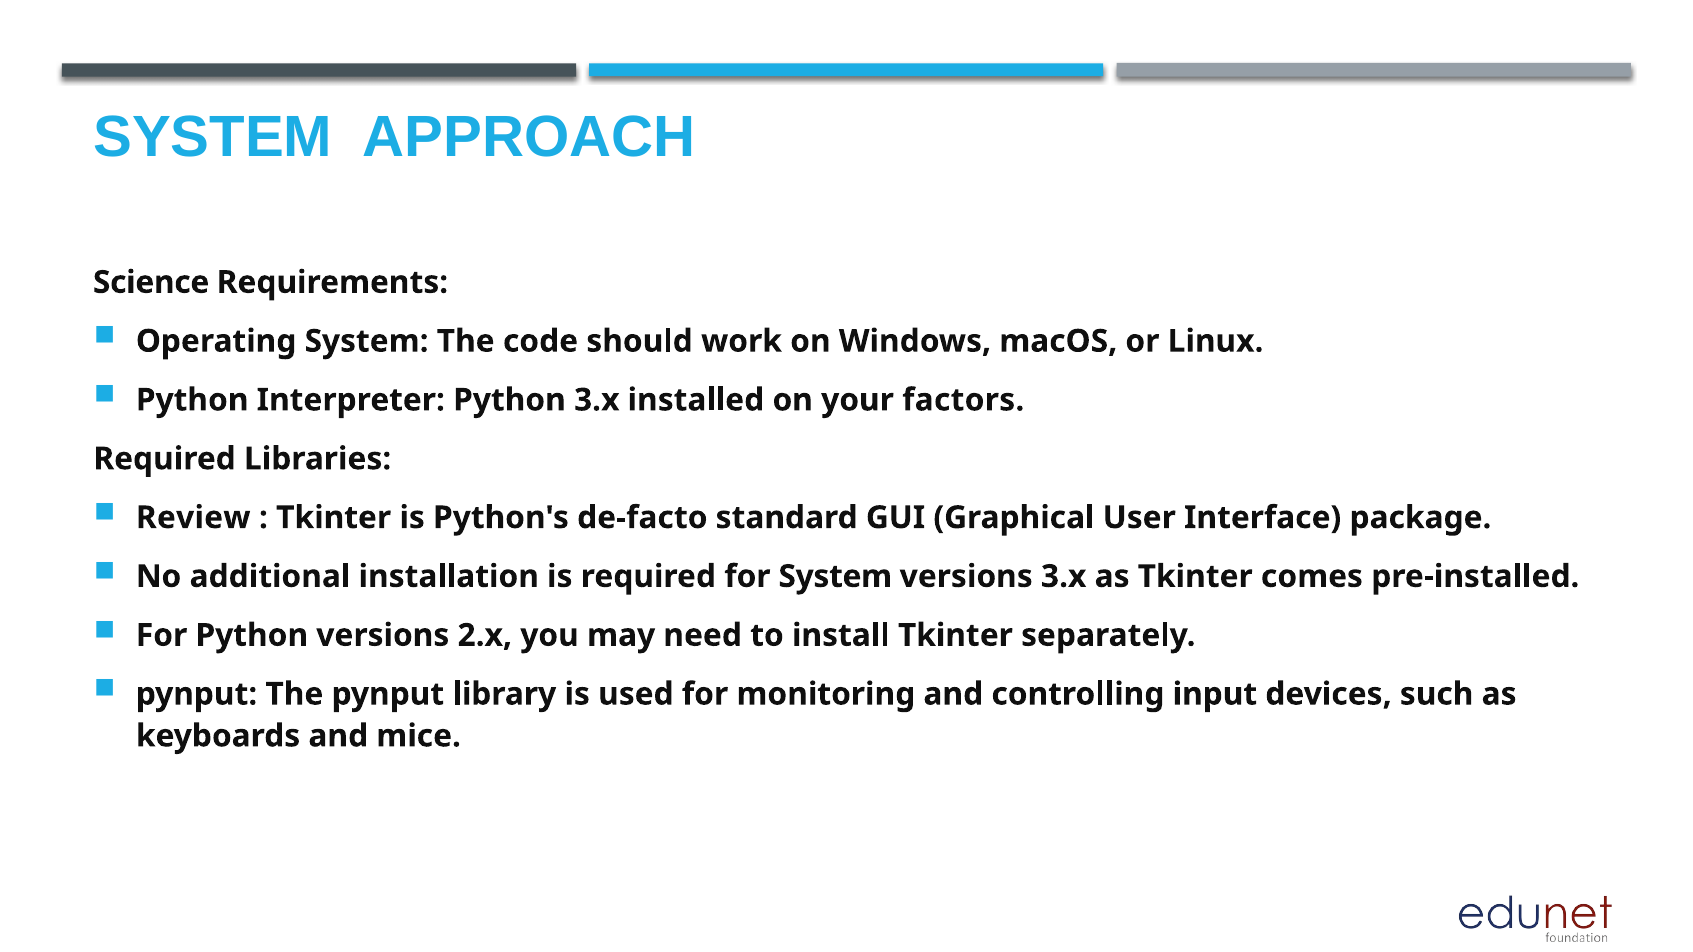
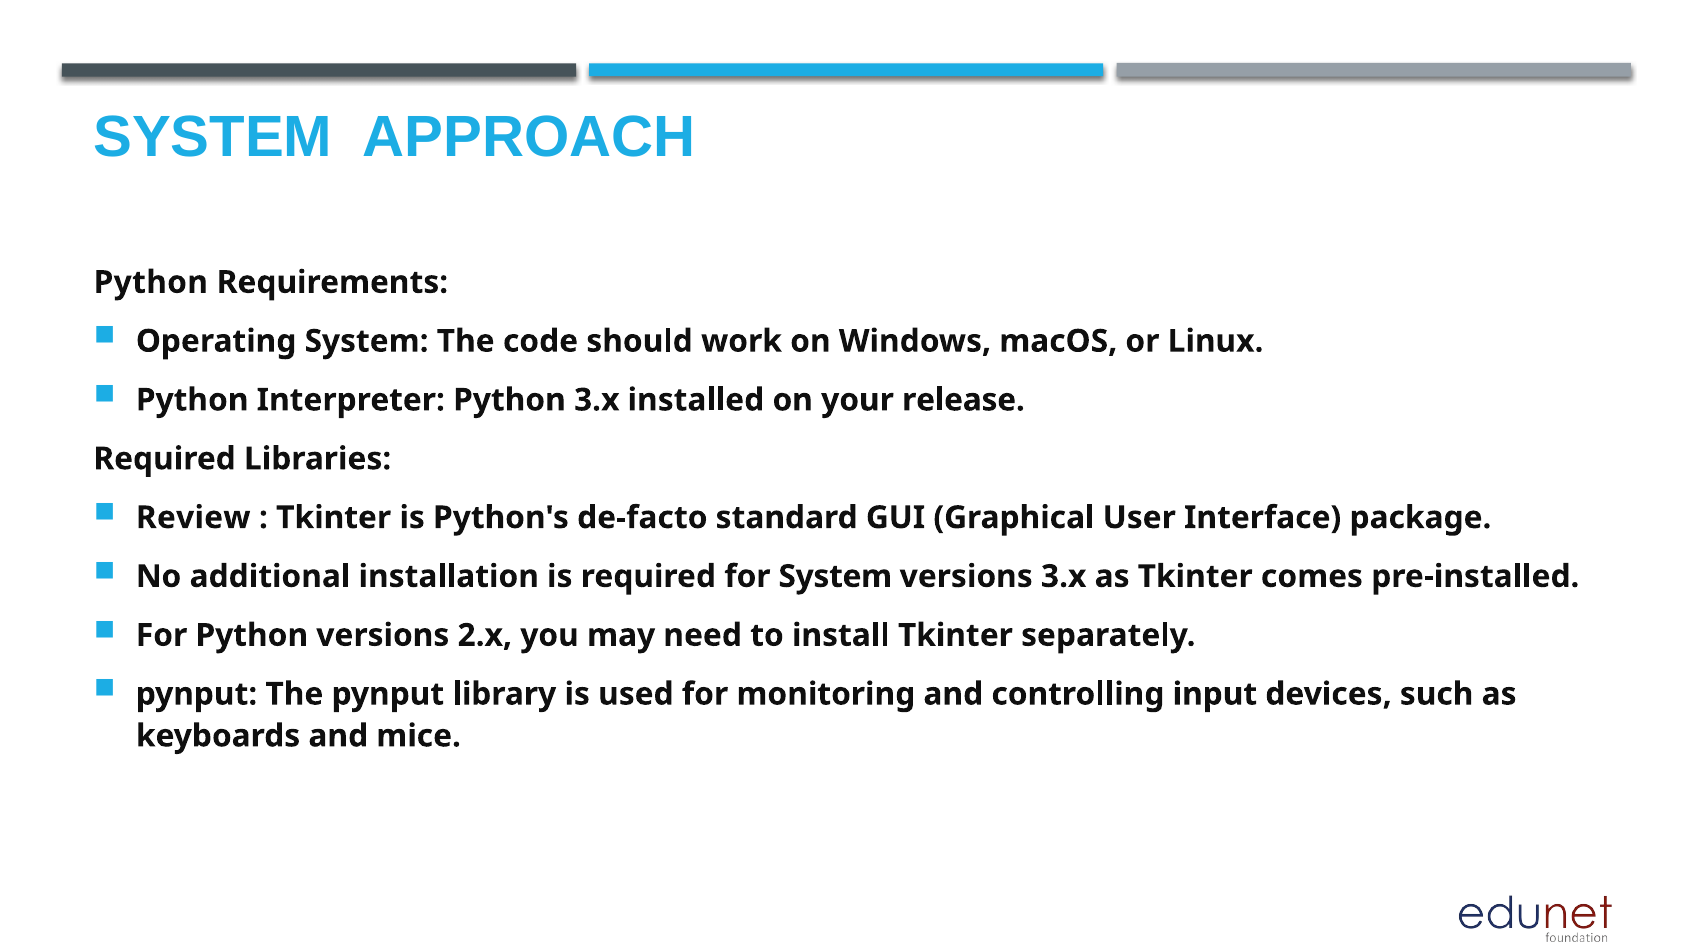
Science at (151, 282): Science -> Python
factors: factors -> release
